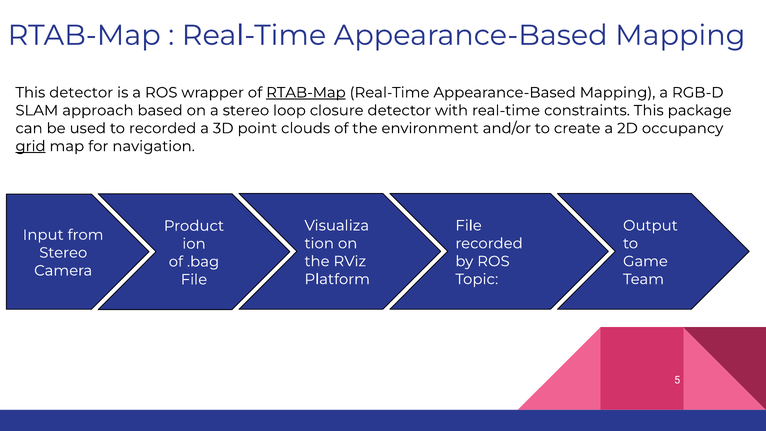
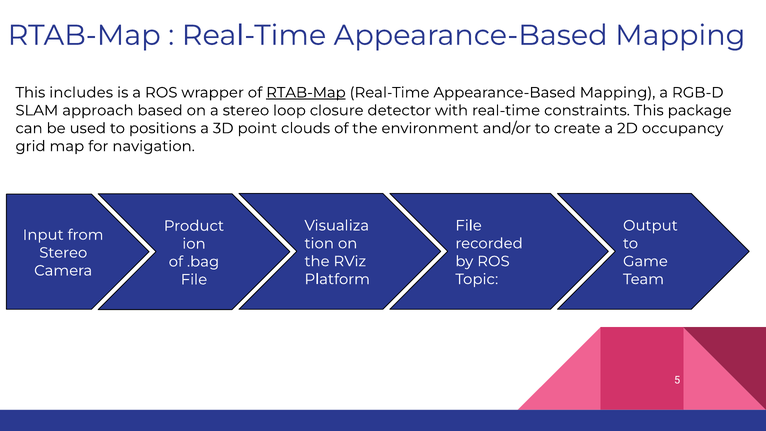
This detector: detector -> includes
to recorded: recorded -> positions
grid underline: present -> none
